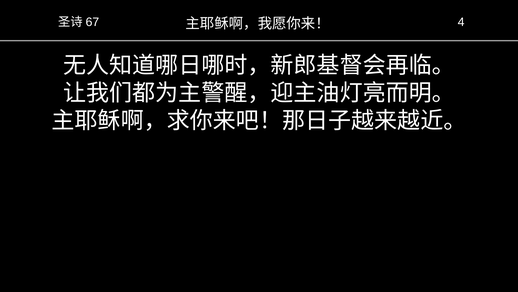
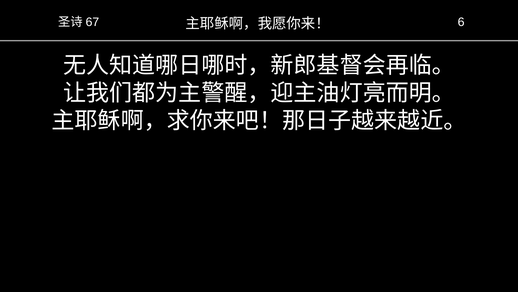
4: 4 -> 6
